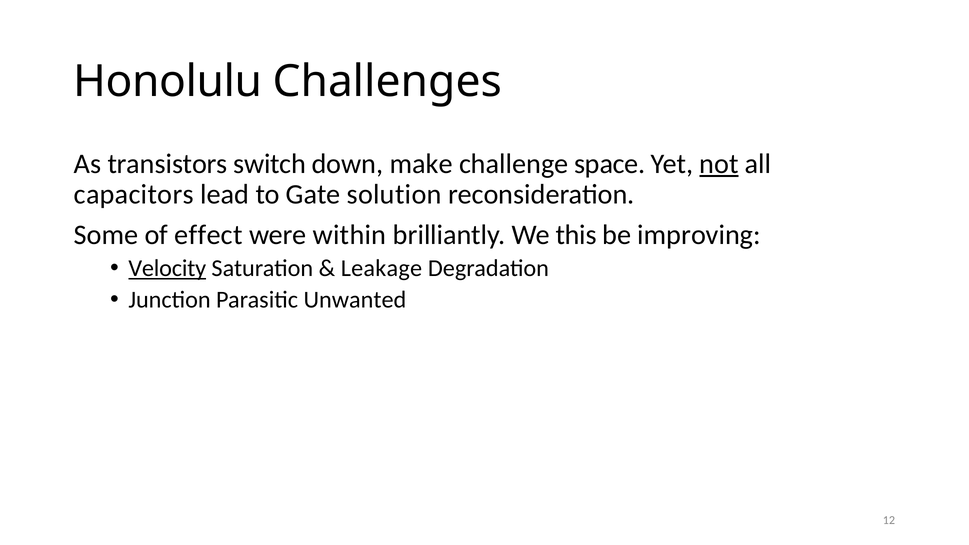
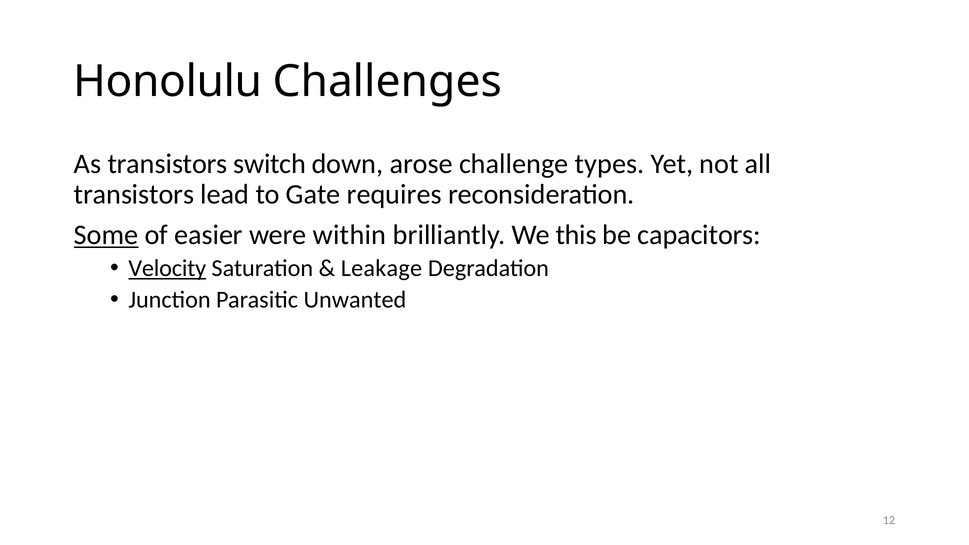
make: make -> arose
space: space -> types
not underline: present -> none
capacitors at (134, 194): capacitors -> transistors
solution: solution -> requires
Some underline: none -> present
effect: effect -> easier
improving: improving -> capacitors
